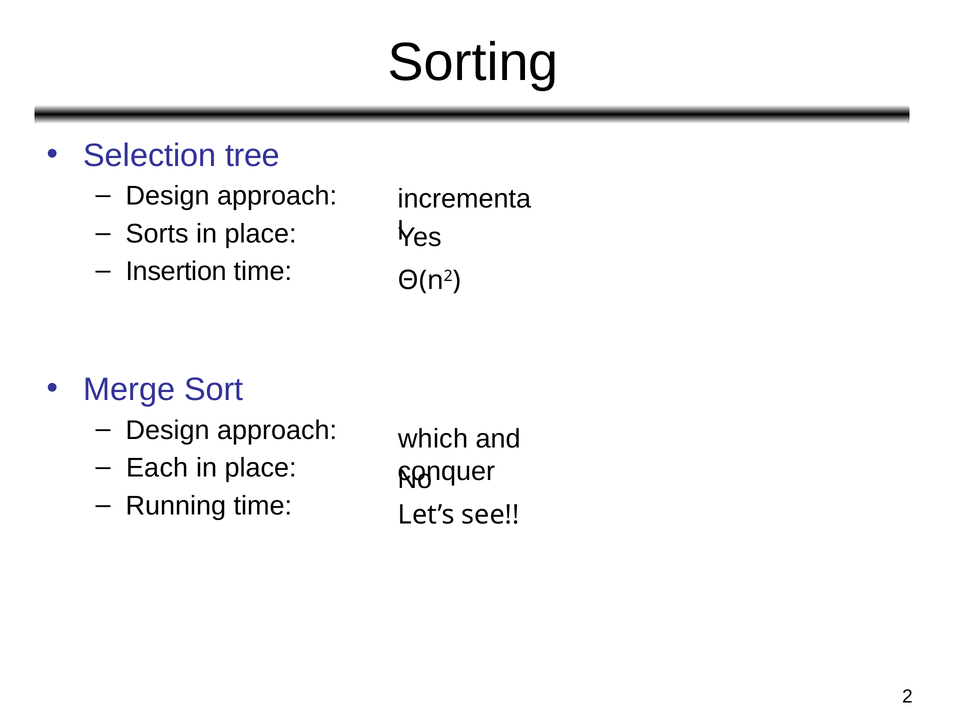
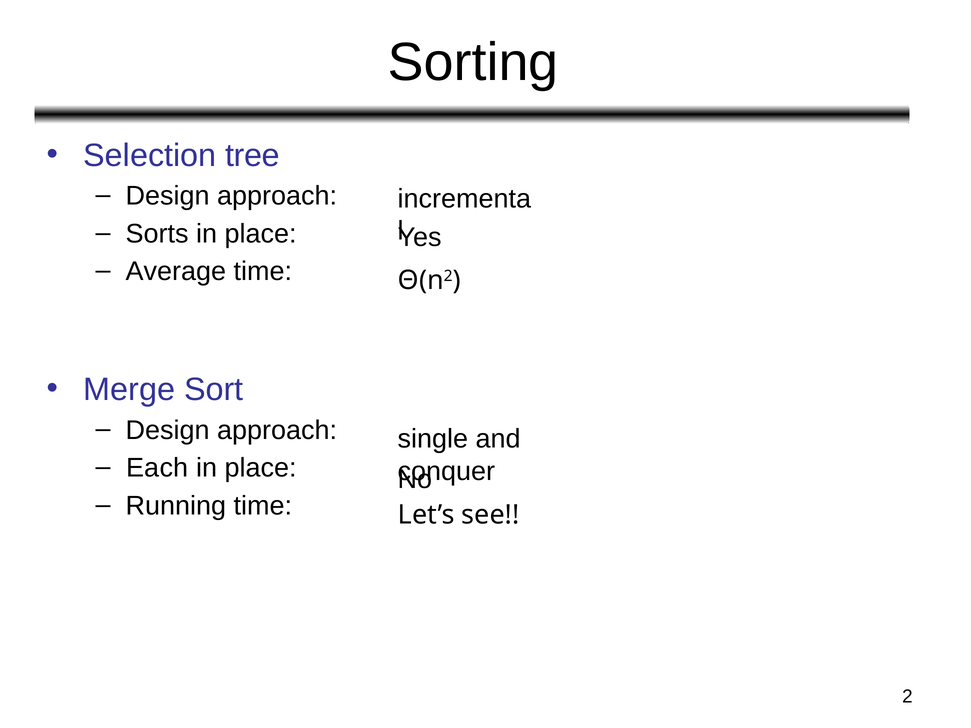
Insertion: Insertion -> Average
which: which -> single
